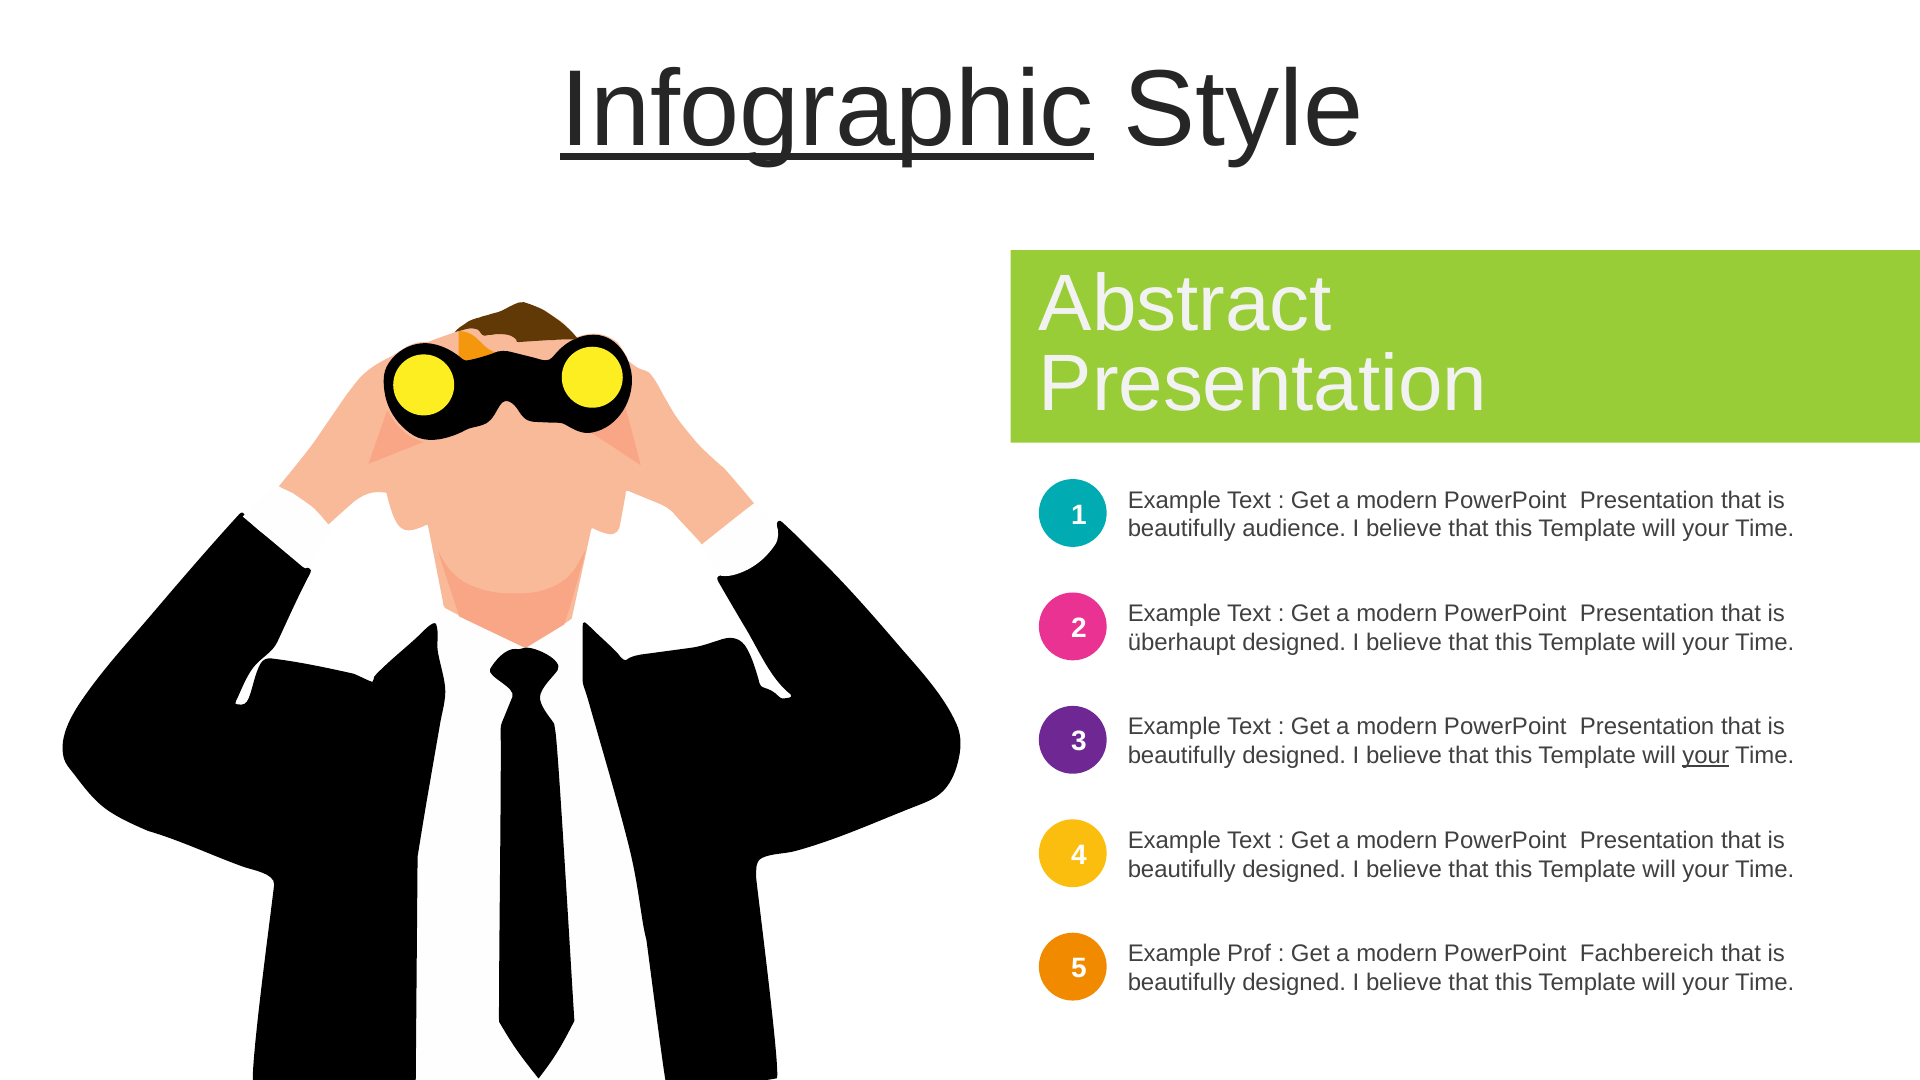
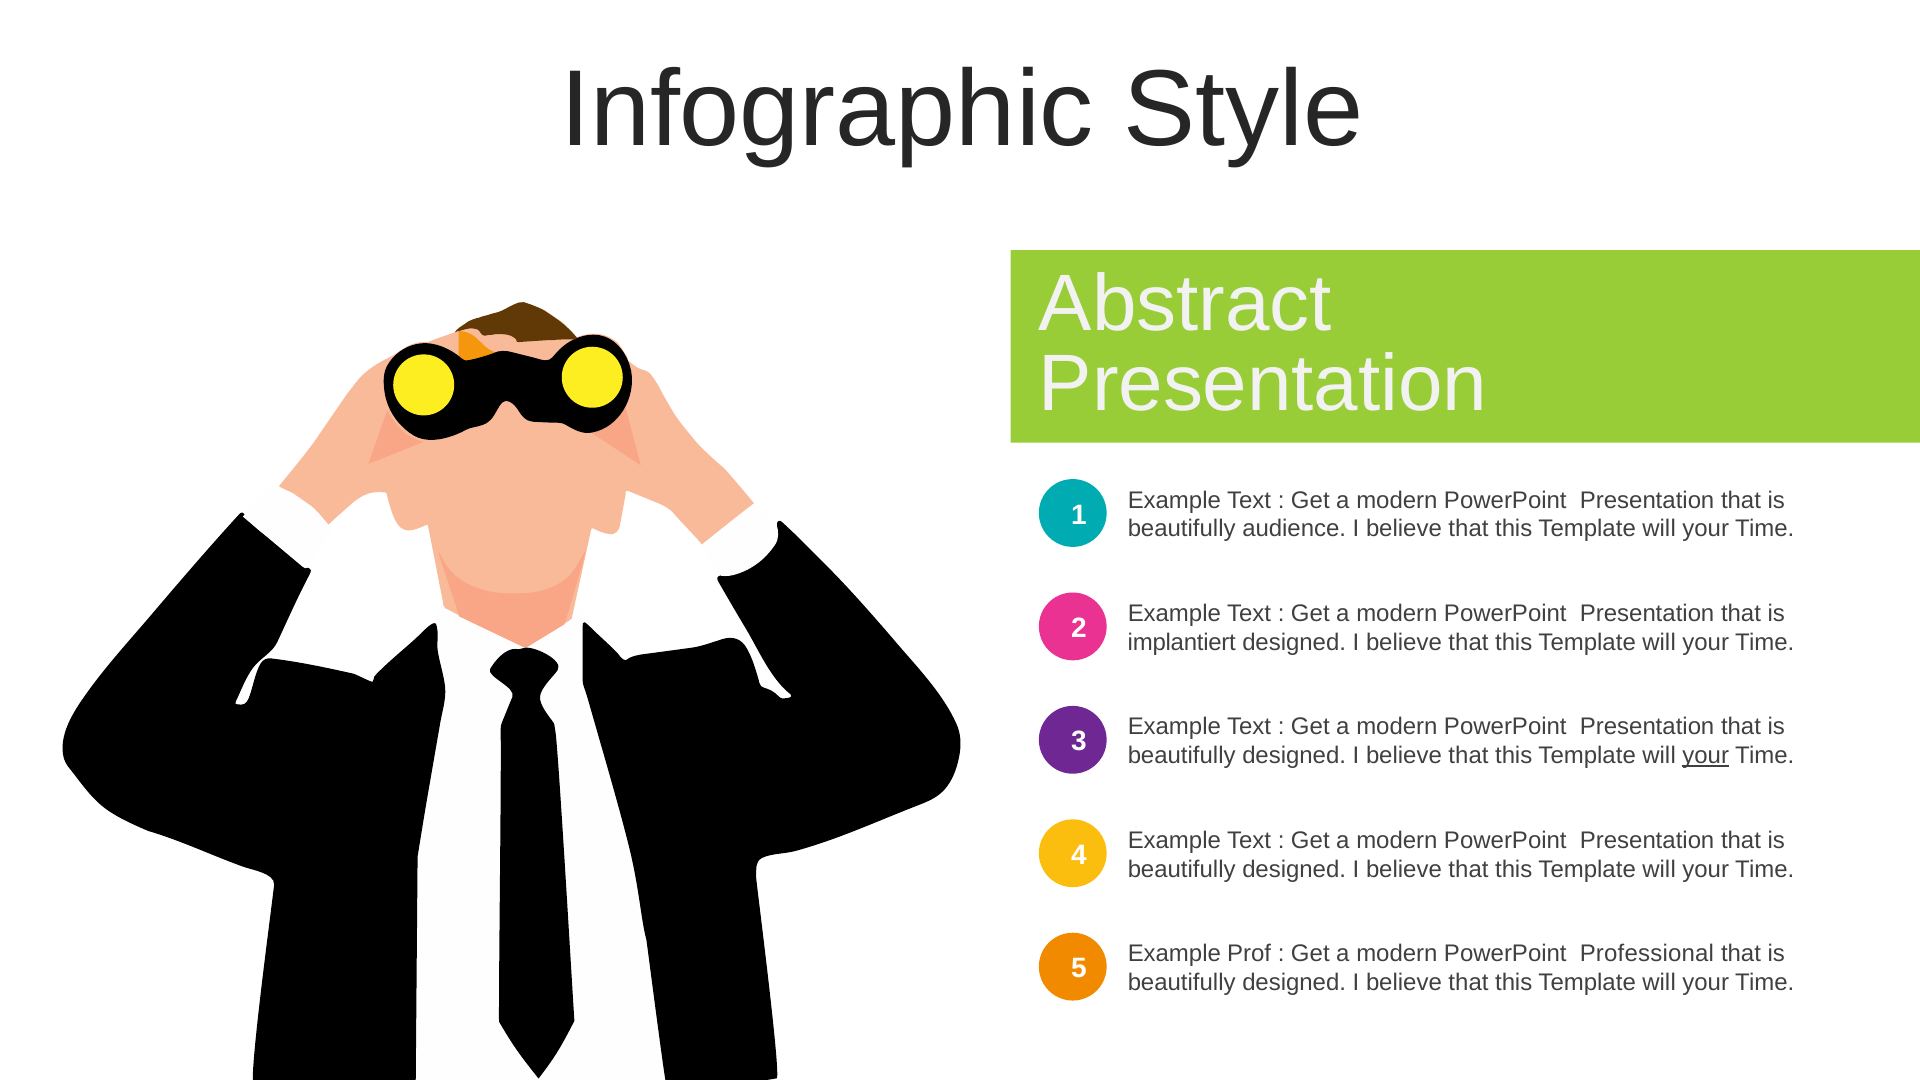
Infographic underline: present -> none
überhaupt: überhaupt -> implantiert
Fachbereich: Fachbereich -> Professional
